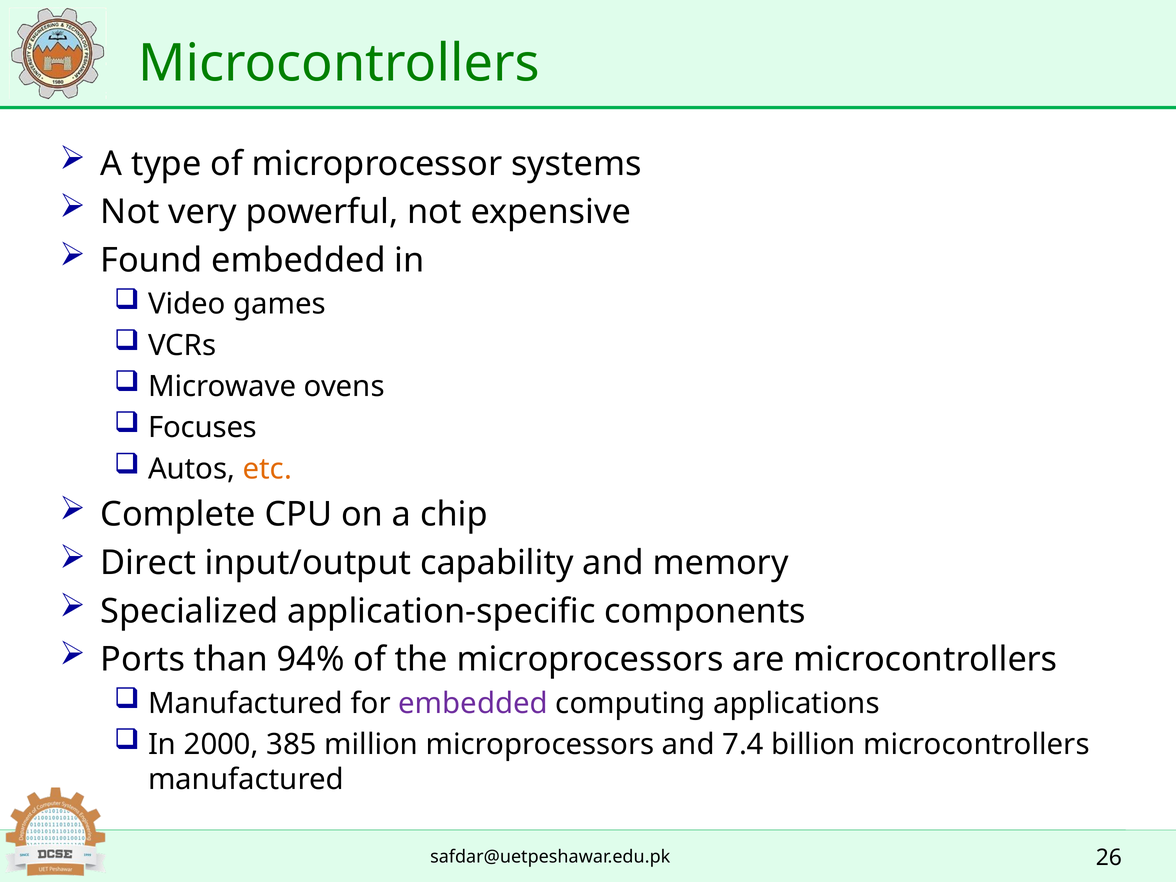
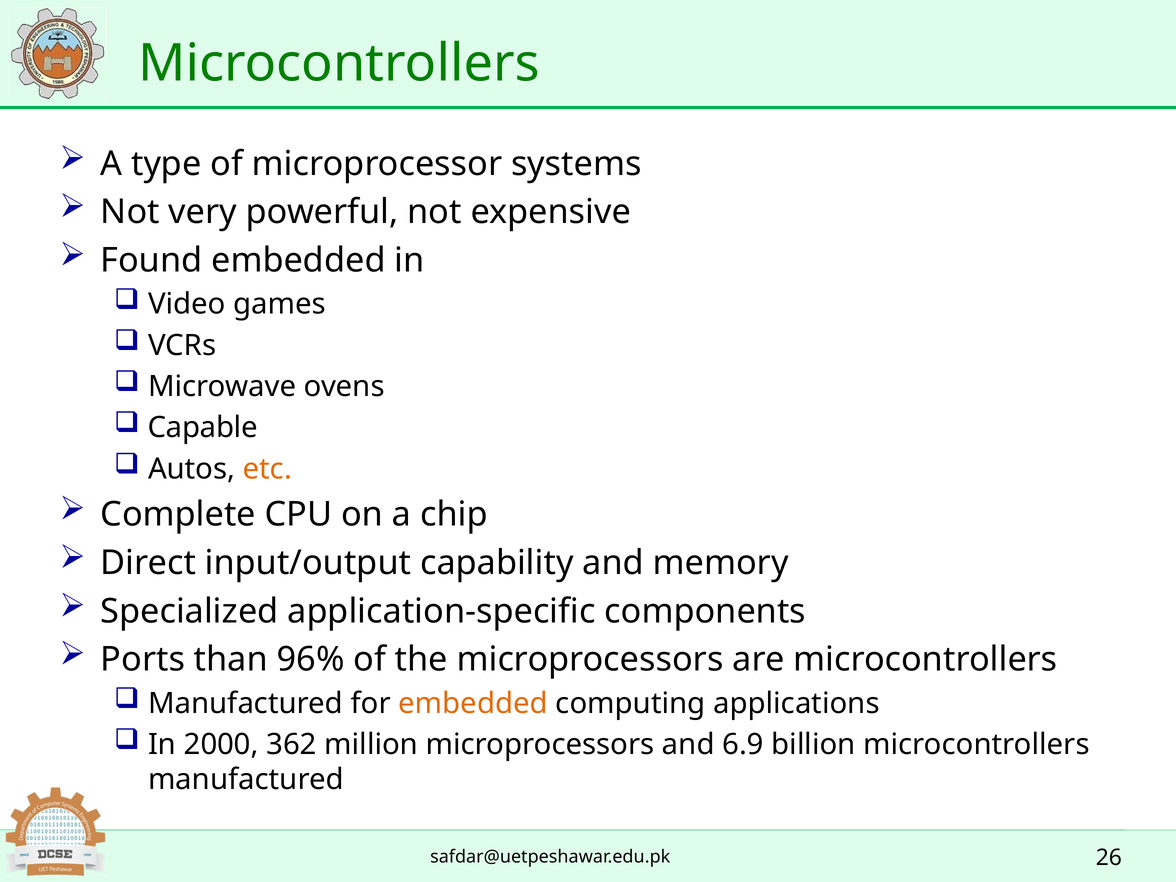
Focuses: Focuses -> Capable
94%: 94% -> 96%
embedded at (473, 703) colour: purple -> orange
385: 385 -> 362
7.4: 7.4 -> 6.9
